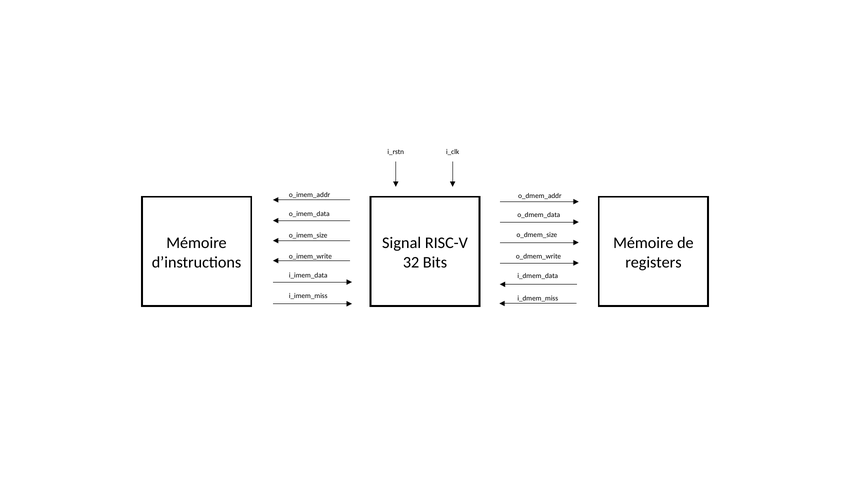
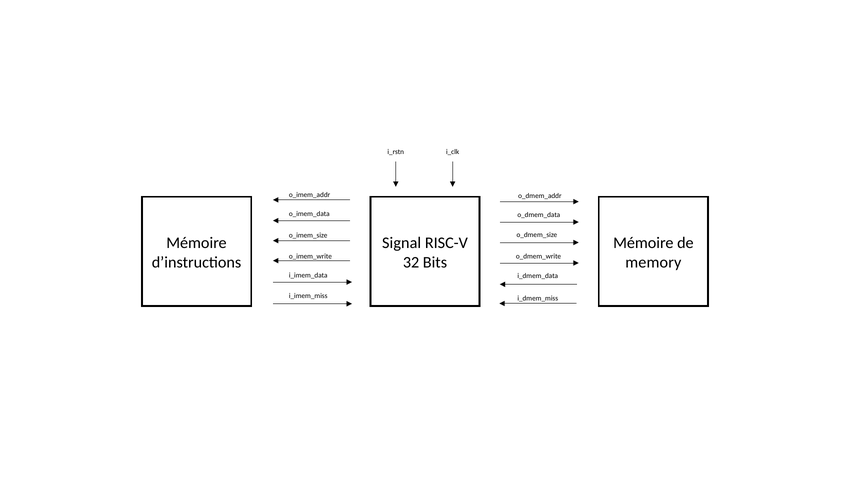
registers: registers -> memory
